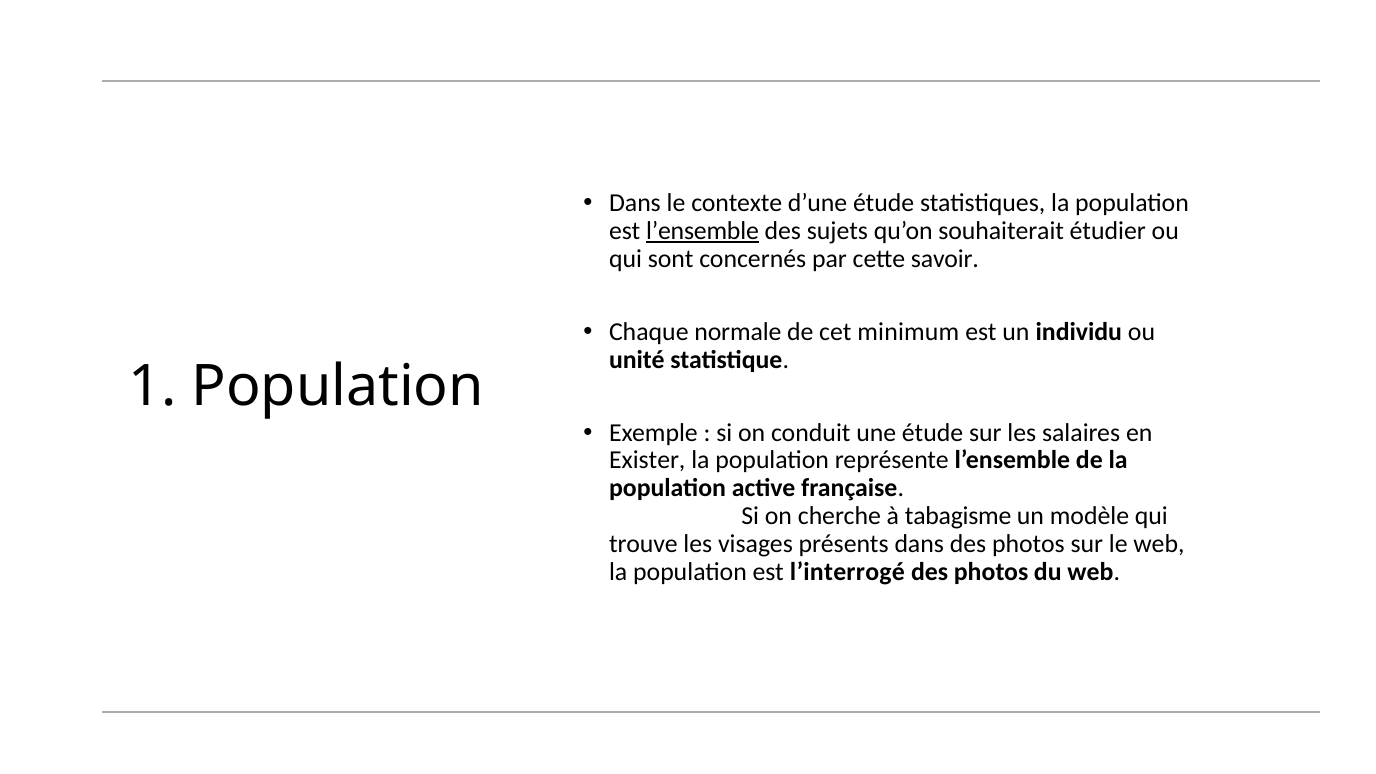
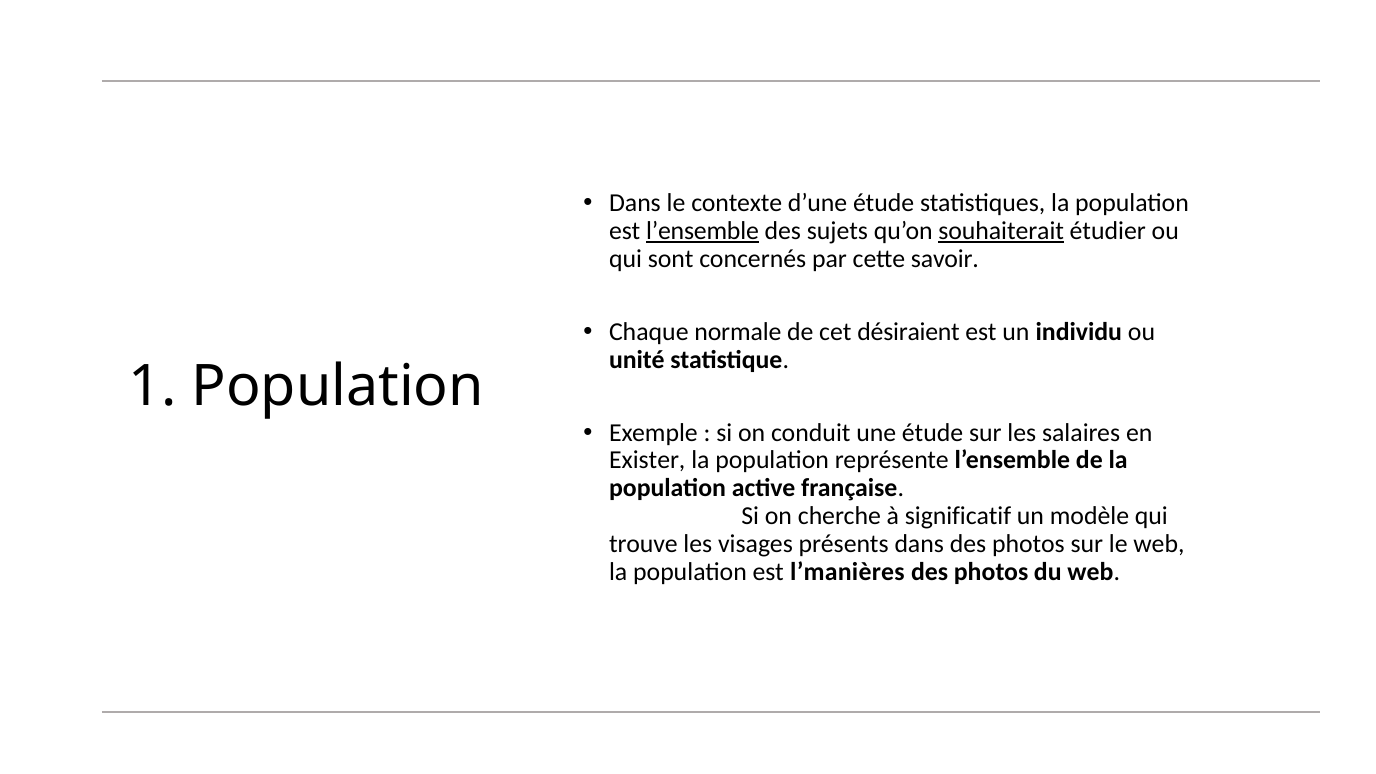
souhaiterait underline: none -> present
minimum: minimum -> désiraient
tabagisme: tabagisme -> significatif
l’interrogé: l’interrogé -> l’manières
